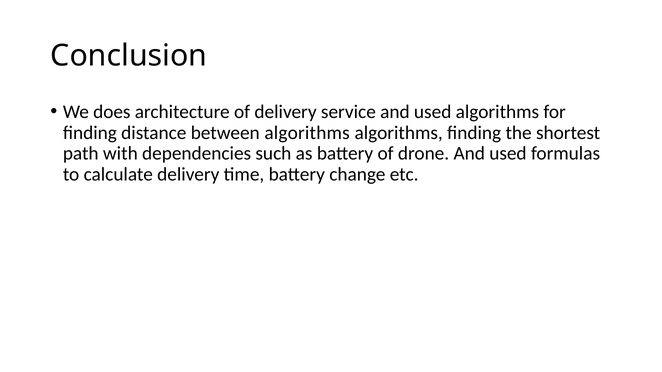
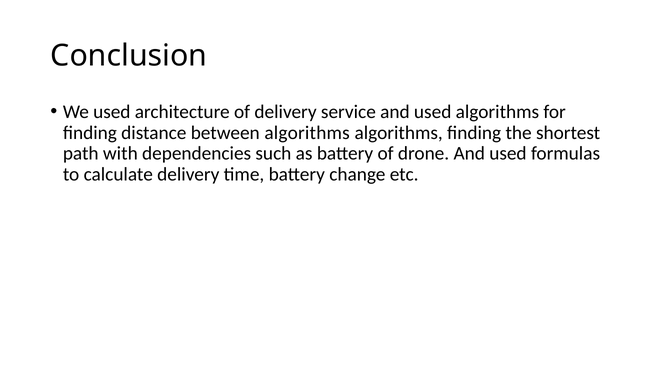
We does: does -> used
